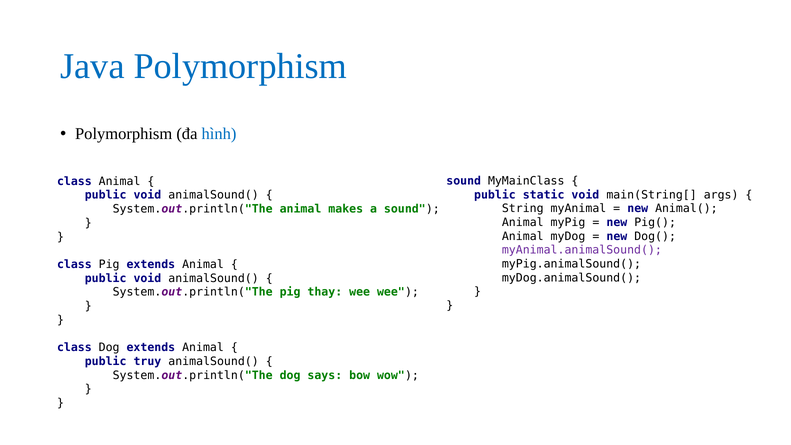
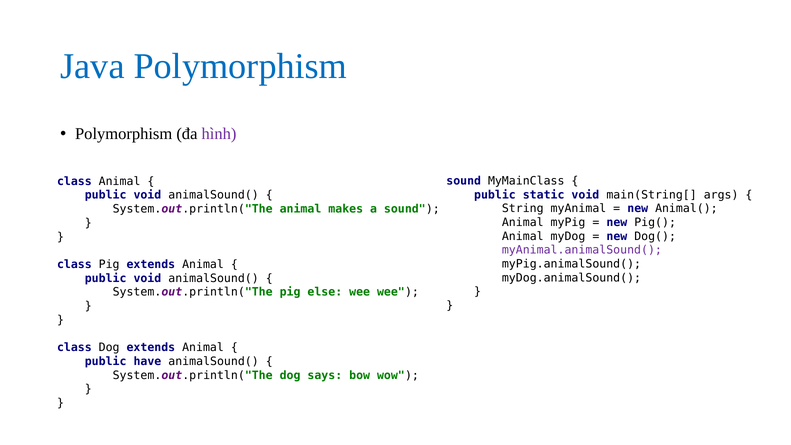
hình colour: blue -> purple
thay: thay -> else
truy: truy -> have
